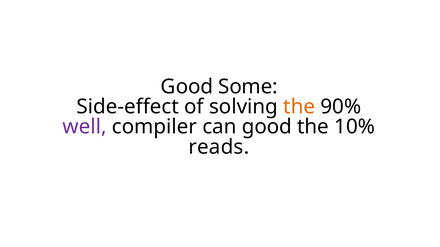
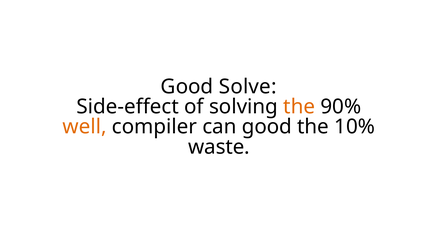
Some: Some -> Solve
well colour: purple -> orange
reads: reads -> waste
